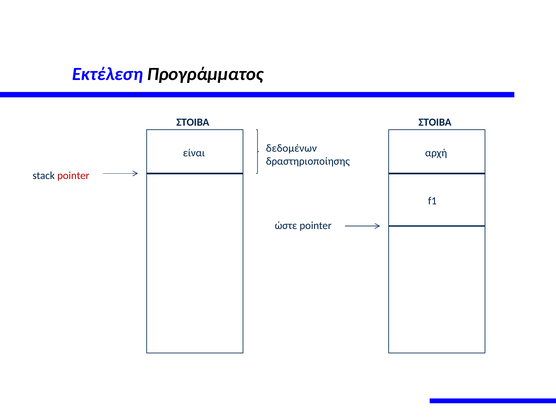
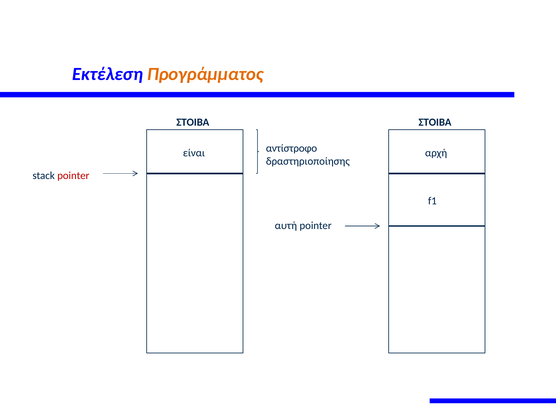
Προγράμματος colour: black -> orange
δεδομένων: δεδομένων -> αντίστροφο
ώστε: ώστε -> αυτή
